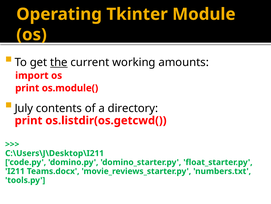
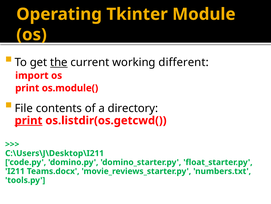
amounts: amounts -> different
July: July -> File
print at (29, 120) underline: none -> present
